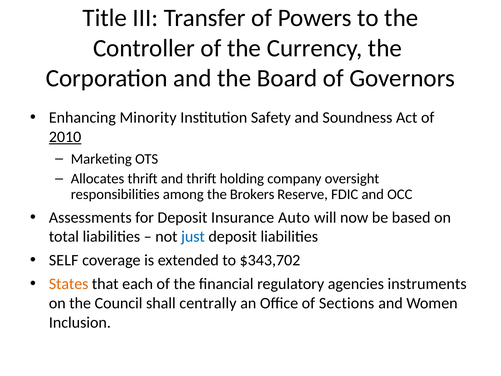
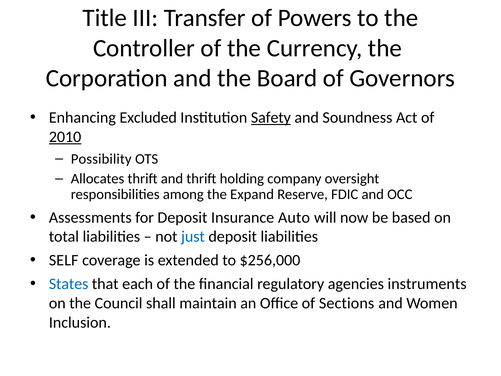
Minority: Minority -> Excluded
Safety underline: none -> present
Marketing: Marketing -> Possibility
Brokers: Brokers -> Expand
$343,702: $343,702 -> $256,000
States colour: orange -> blue
centrally: centrally -> maintain
